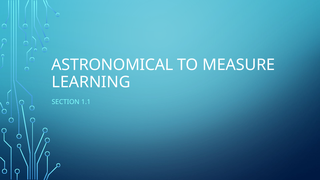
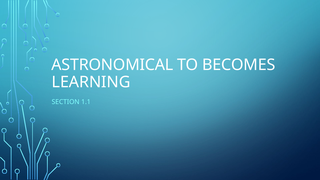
MEASURE: MEASURE -> BECOMES
